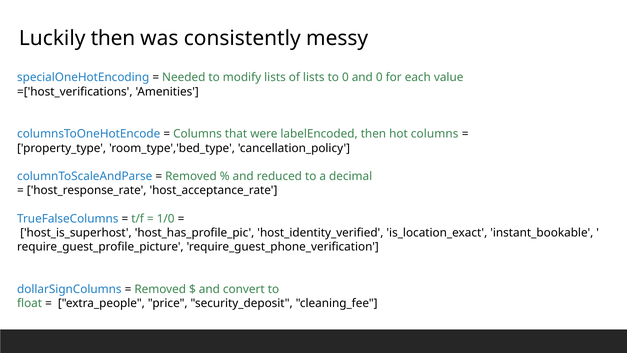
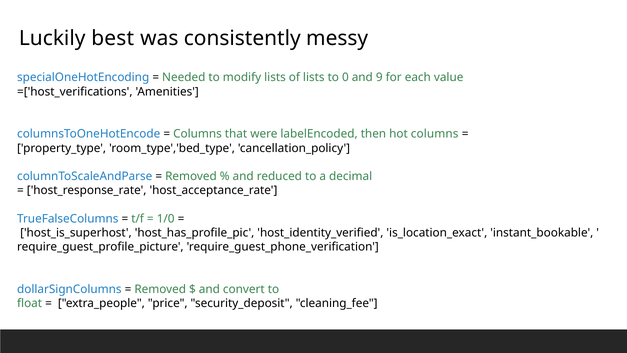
Luckily then: then -> best
and 0: 0 -> 9
